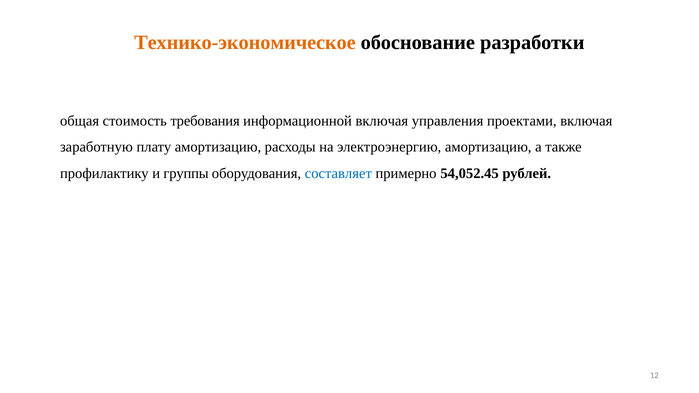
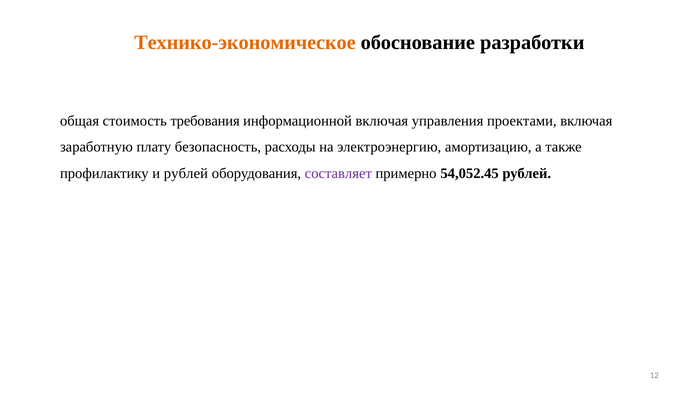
плату амортизацию: амортизацию -> безопасность
и группы: группы -> рублей
составляет colour: blue -> purple
